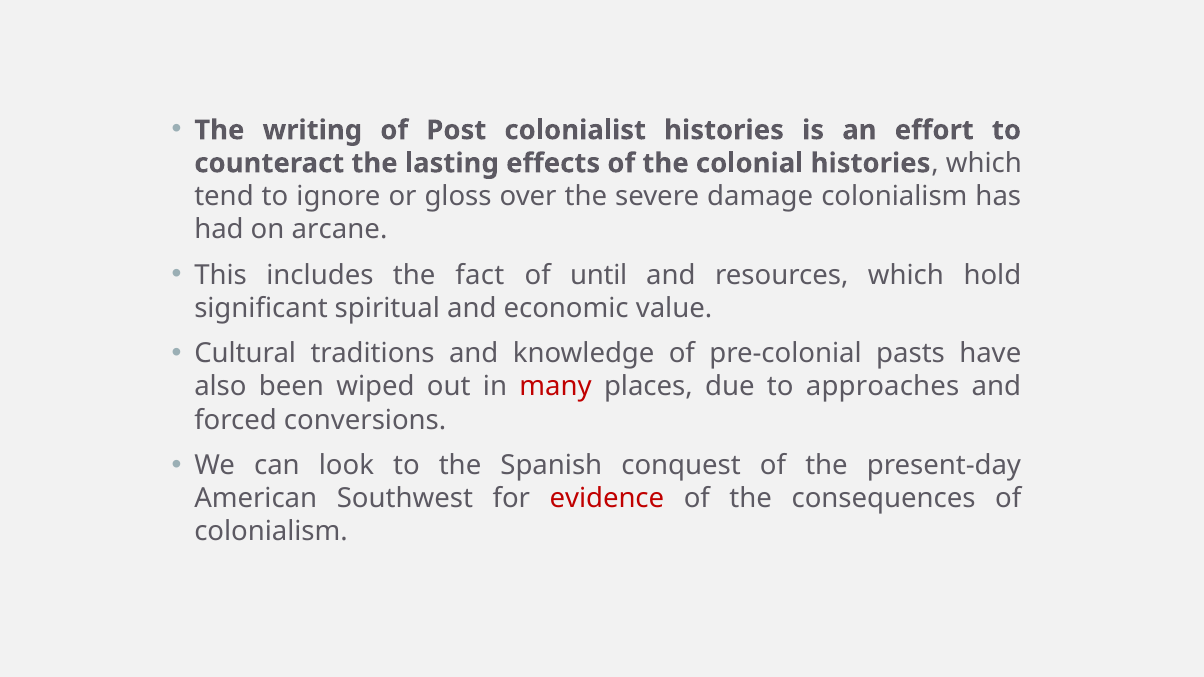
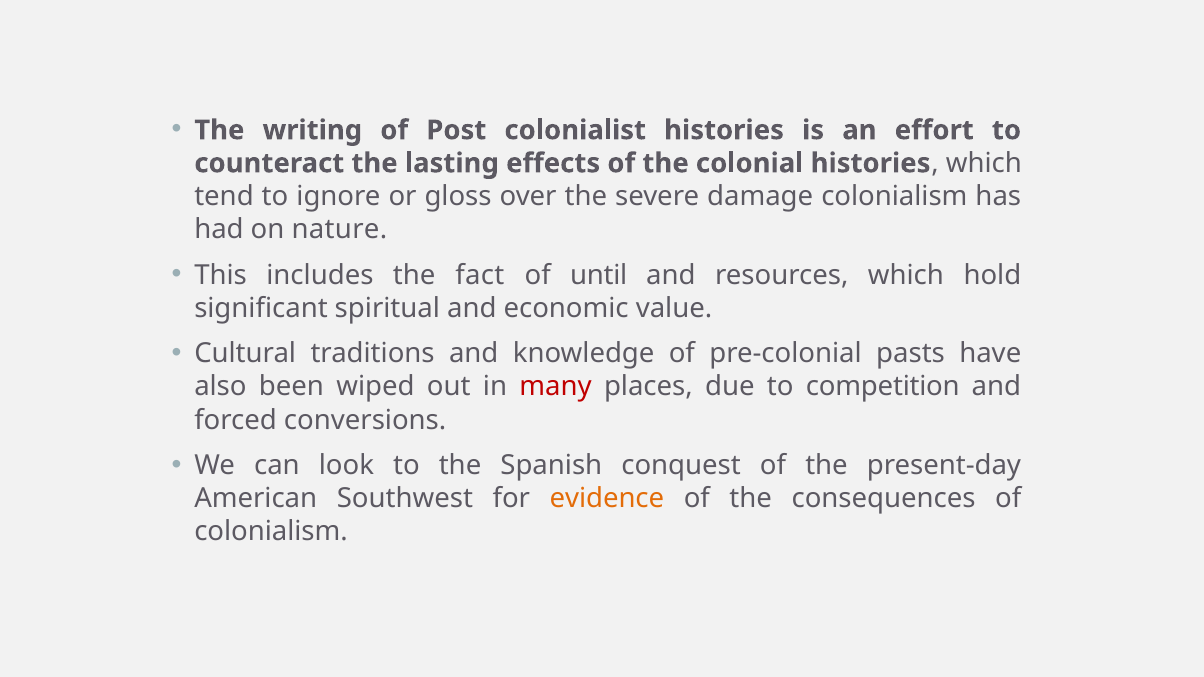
arcane: arcane -> nature
approaches: approaches -> competition
evidence colour: red -> orange
